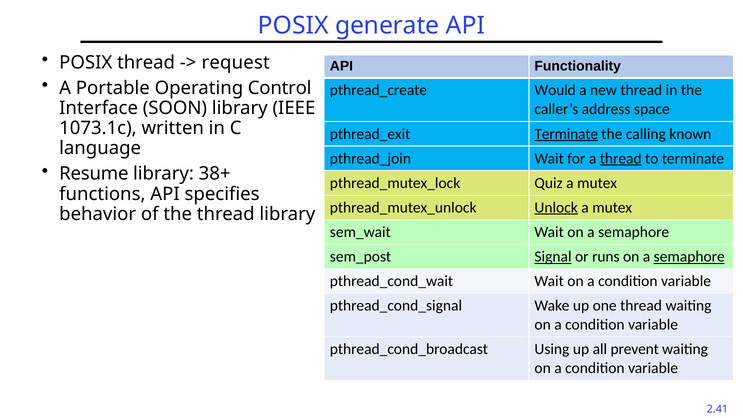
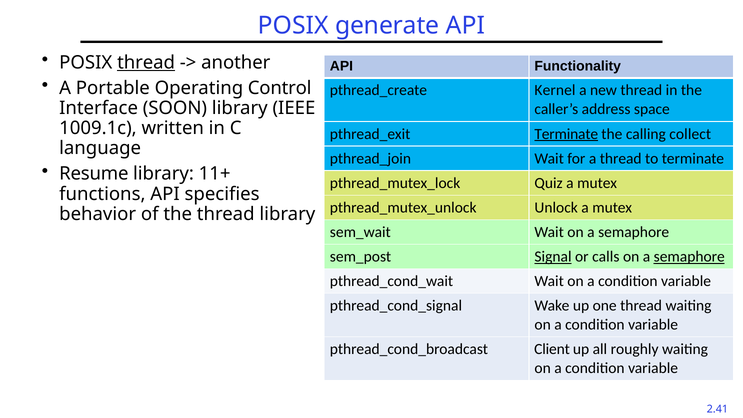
thread at (146, 62) underline: none -> present
request: request -> another
Would: Would -> Kernel
1073.1c: 1073.1c -> 1009.1c
known: known -> collect
thread at (621, 158) underline: present -> none
38+: 38+ -> 11+
Unlock underline: present -> none
runs: runs -> calls
Using: Using -> Client
prevent: prevent -> roughly
